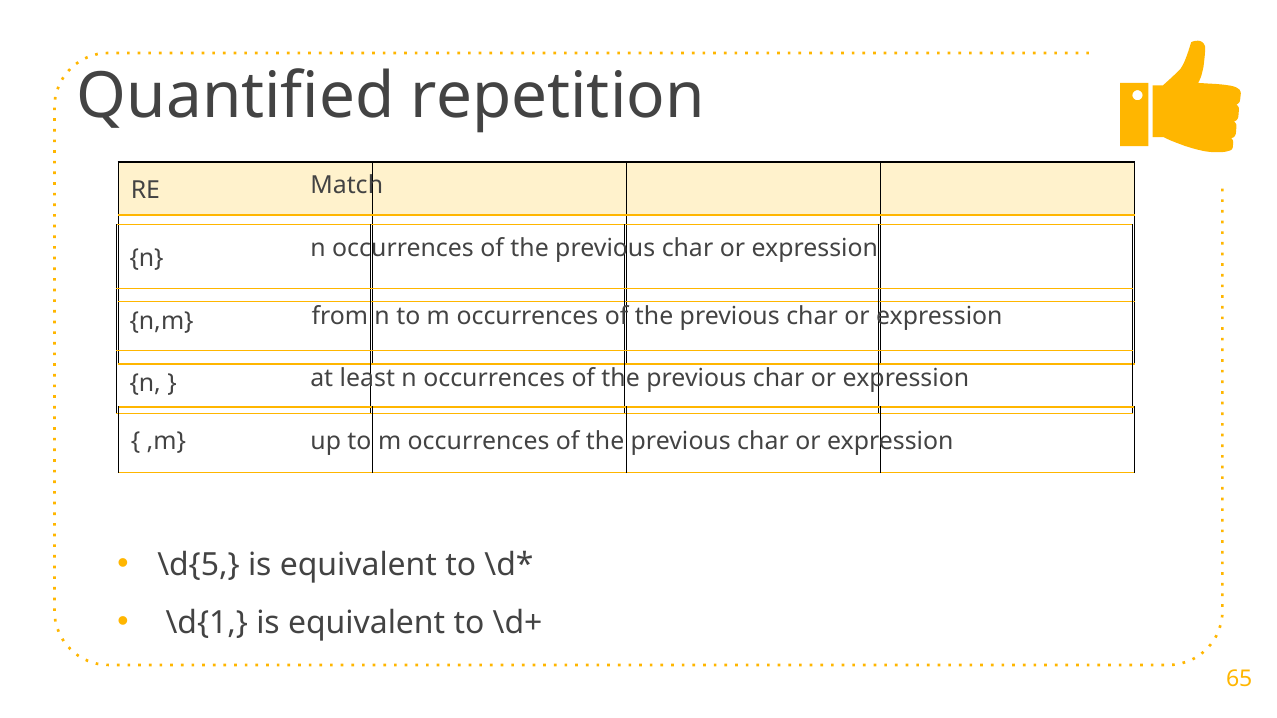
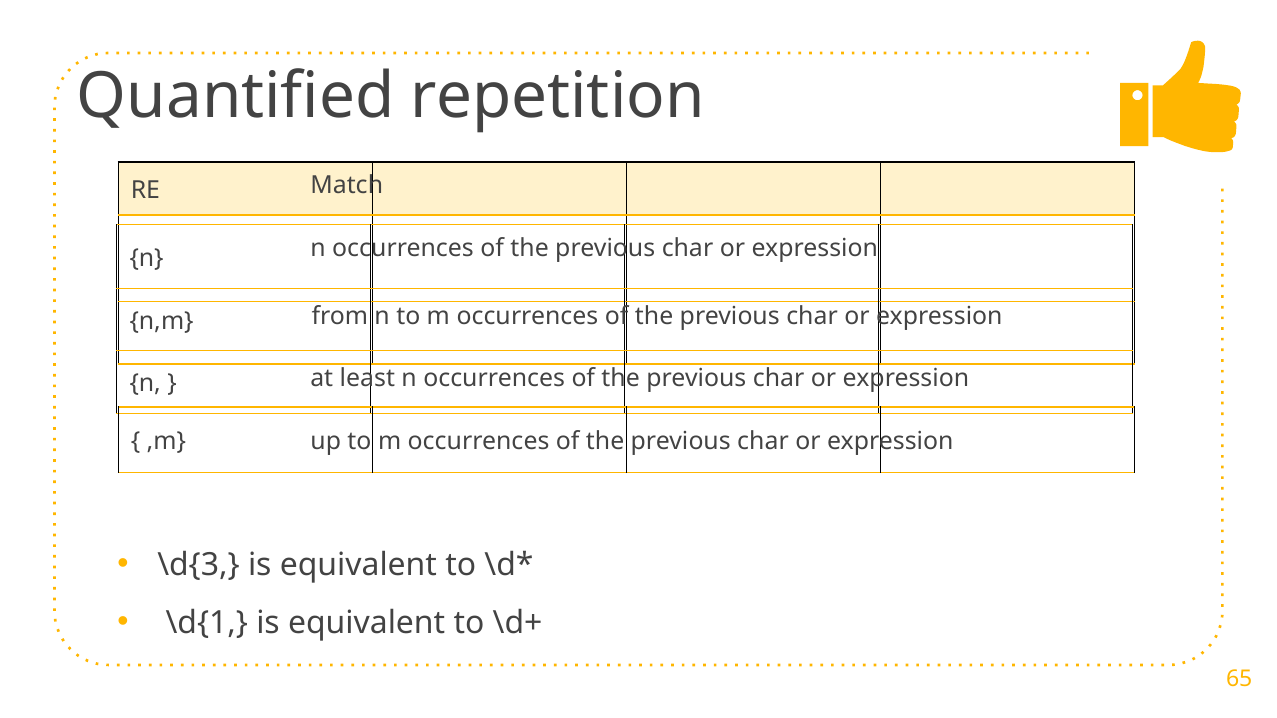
\d{5: \d{5 -> \d{3
